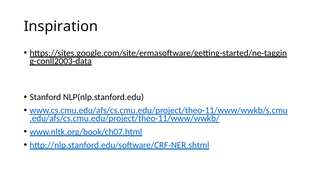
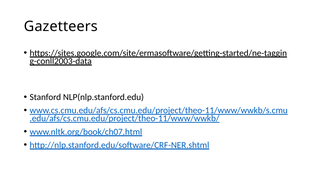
Inspiration: Inspiration -> Gazetteers
